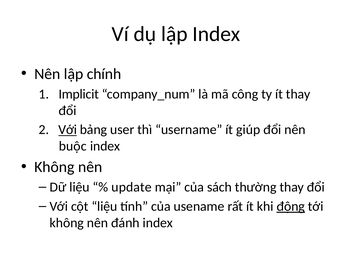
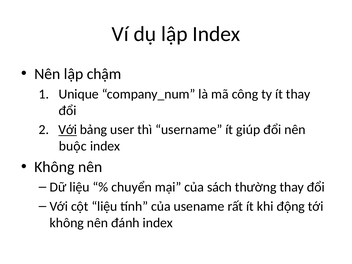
chính: chính -> chậm
Implicit: Implicit -> Unique
update: update -> chuyển
động underline: present -> none
